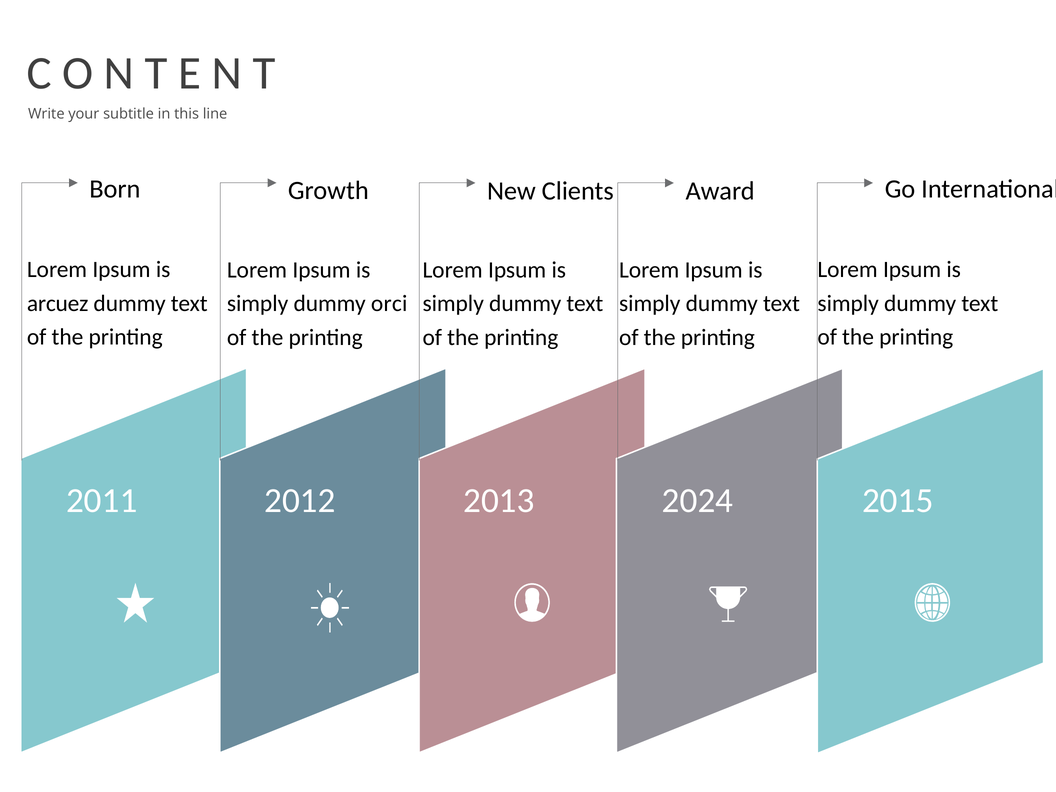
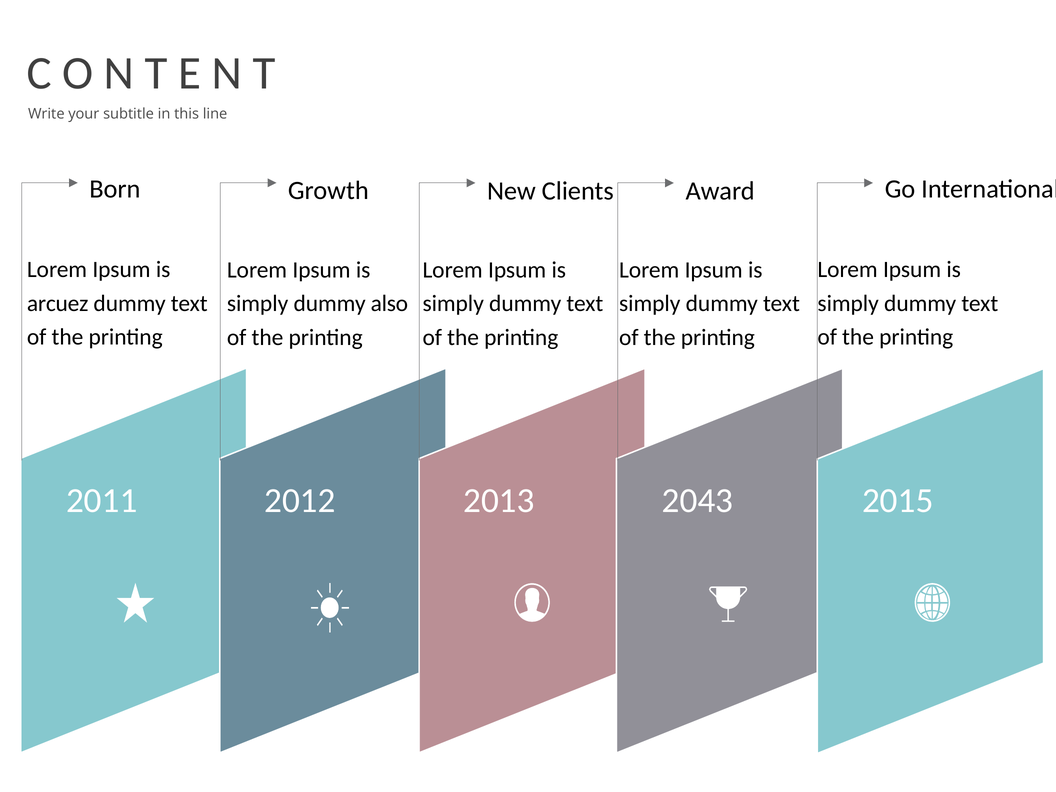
orci: orci -> also
2024: 2024 -> 2043
